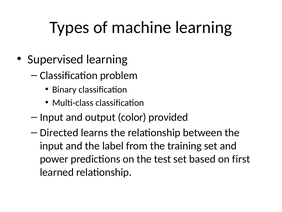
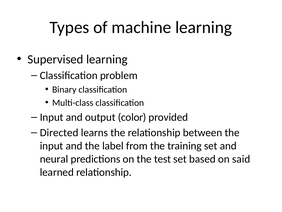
power: power -> neural
first: first -> said
